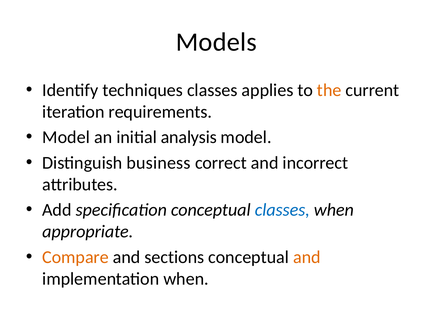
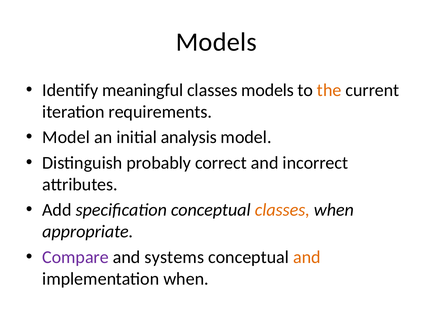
techniques: techniques -> meaningful
classes applies: applies -> models
business: business -> probably
classes at (282, 210) colour: blue -> orange
Compare colour: orange -> purple
sections: sections -> systems
